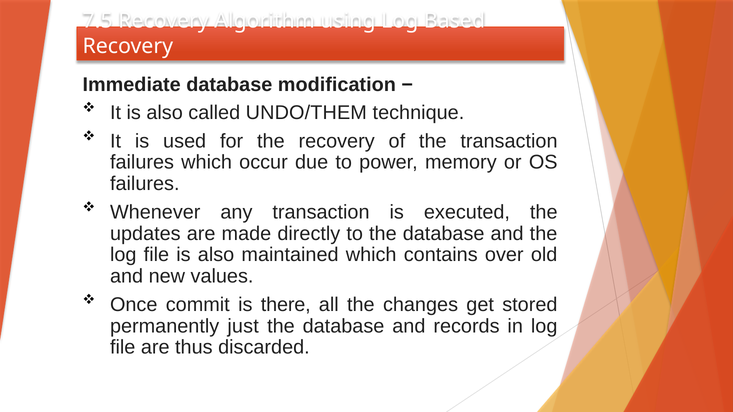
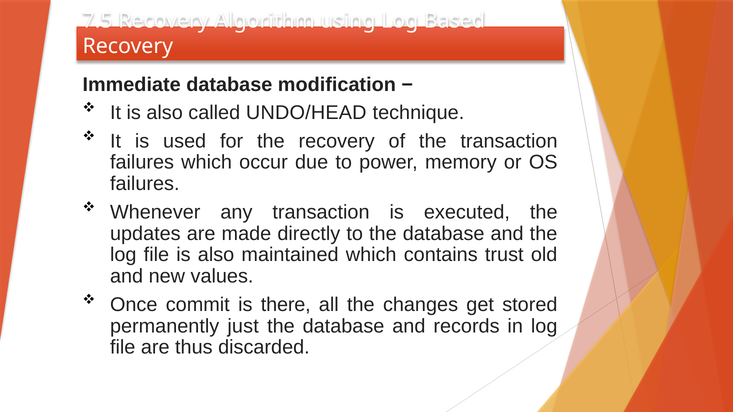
UNDO/THEM: UNDO/THEM -> UNDO/HEAD
over: over -> trust
